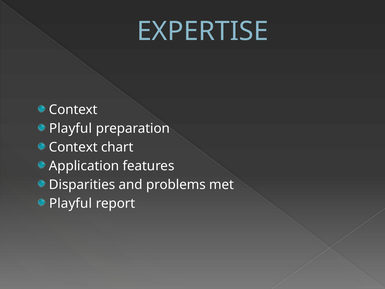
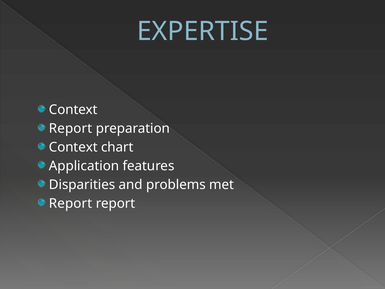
Playful at (71, 128): Playful -> Report
Playful at (71, 203): Playful -> Report
